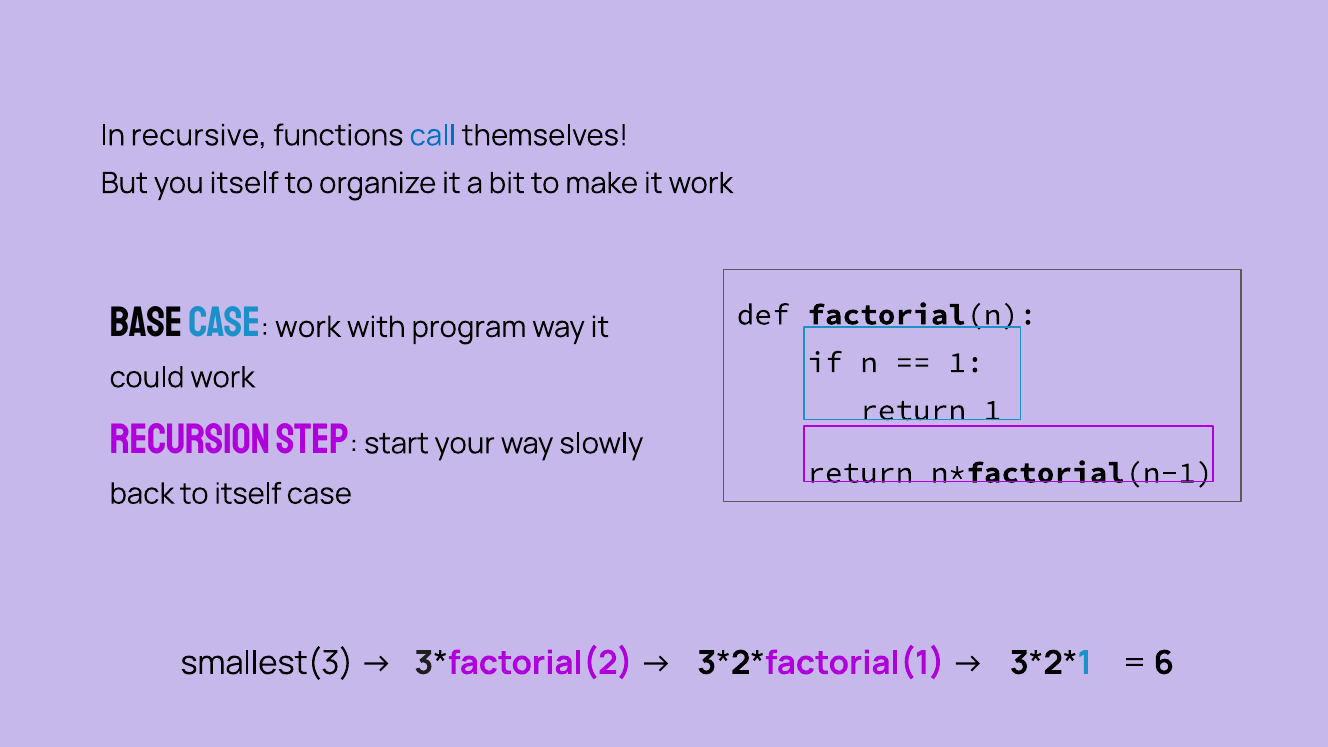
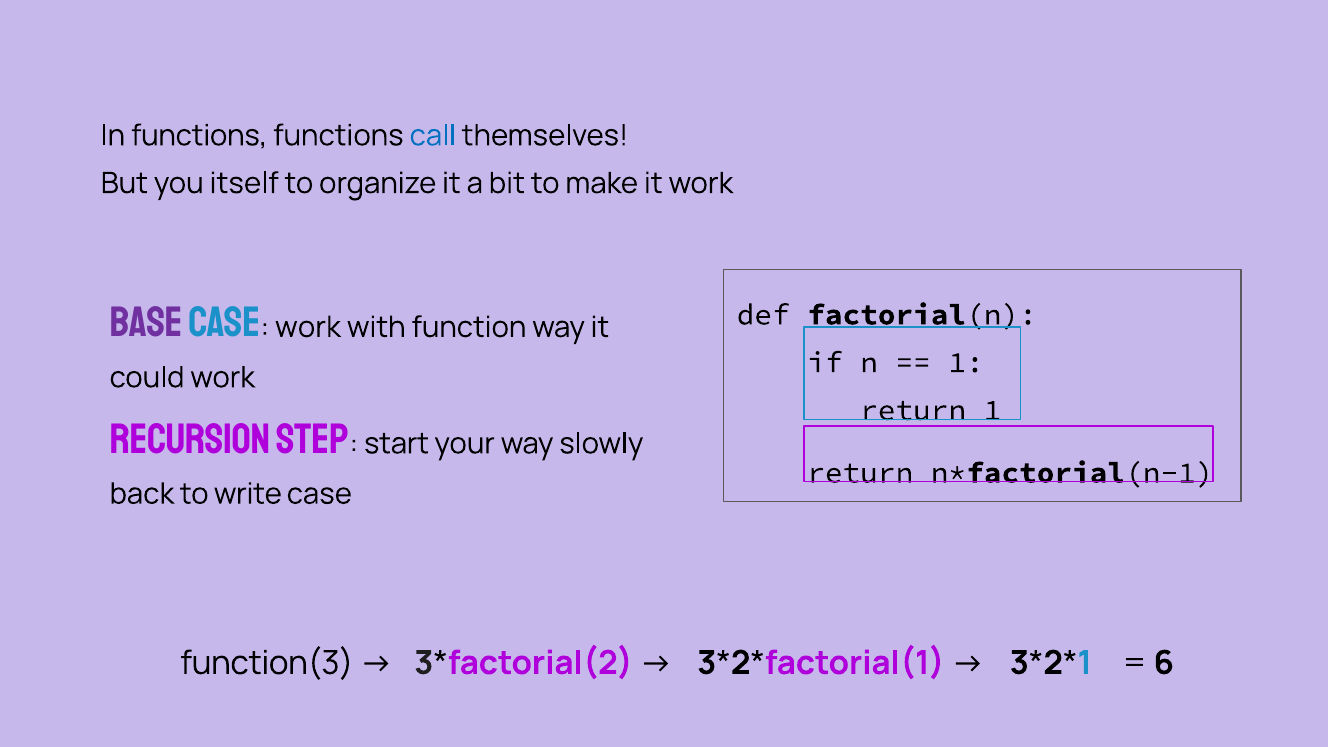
In recursive: recursive -> functions
Base colour: black -> purple
program: program -> function
to itself: itself -> write
smallest(3: smallest(3 -> function(3
